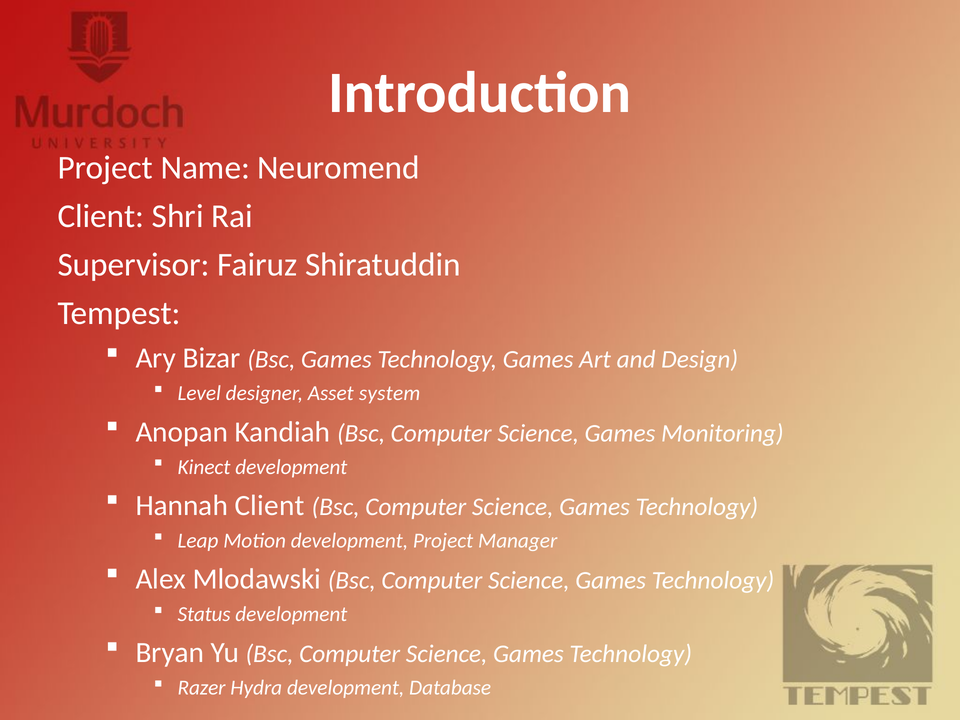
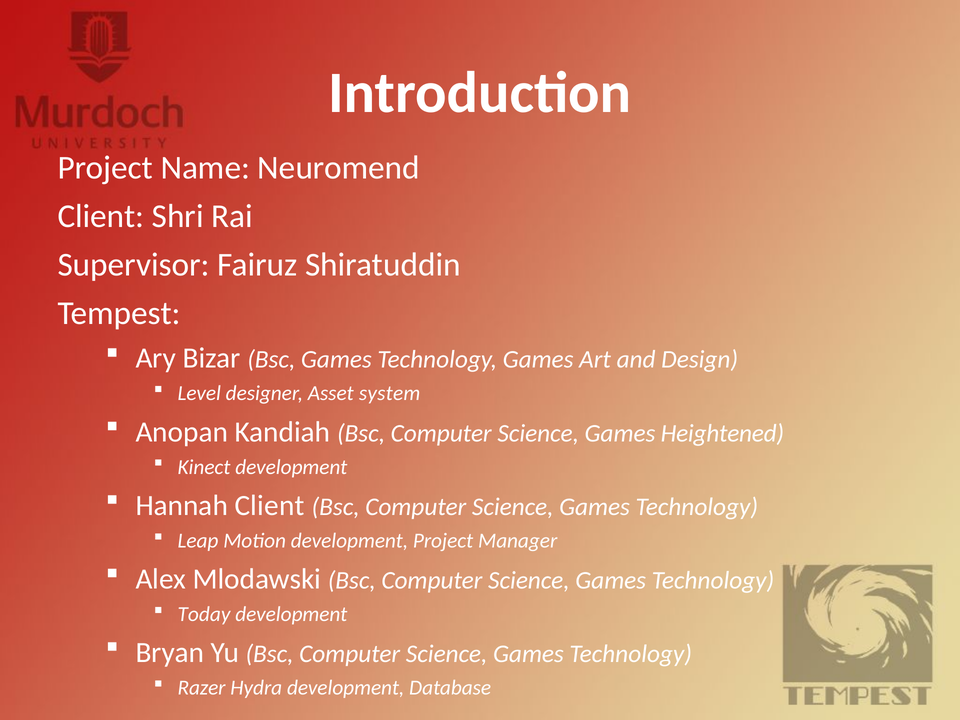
Monitoring: Monitoring -> Heightened
Status: Status -> Today
